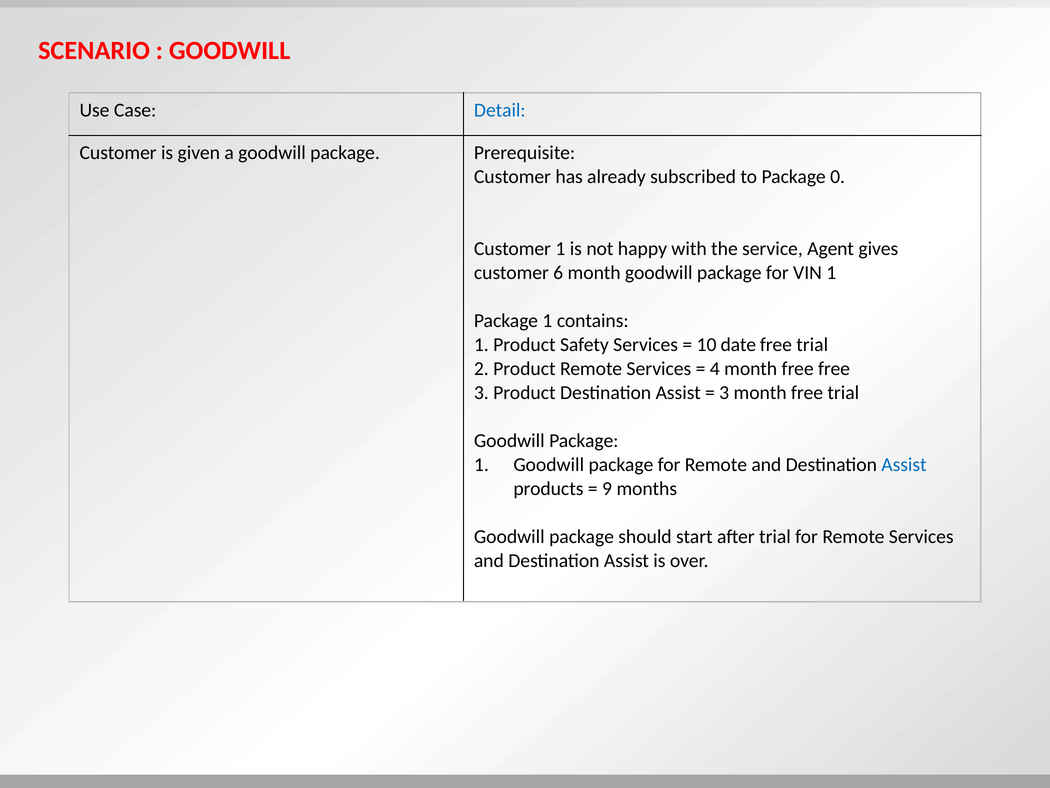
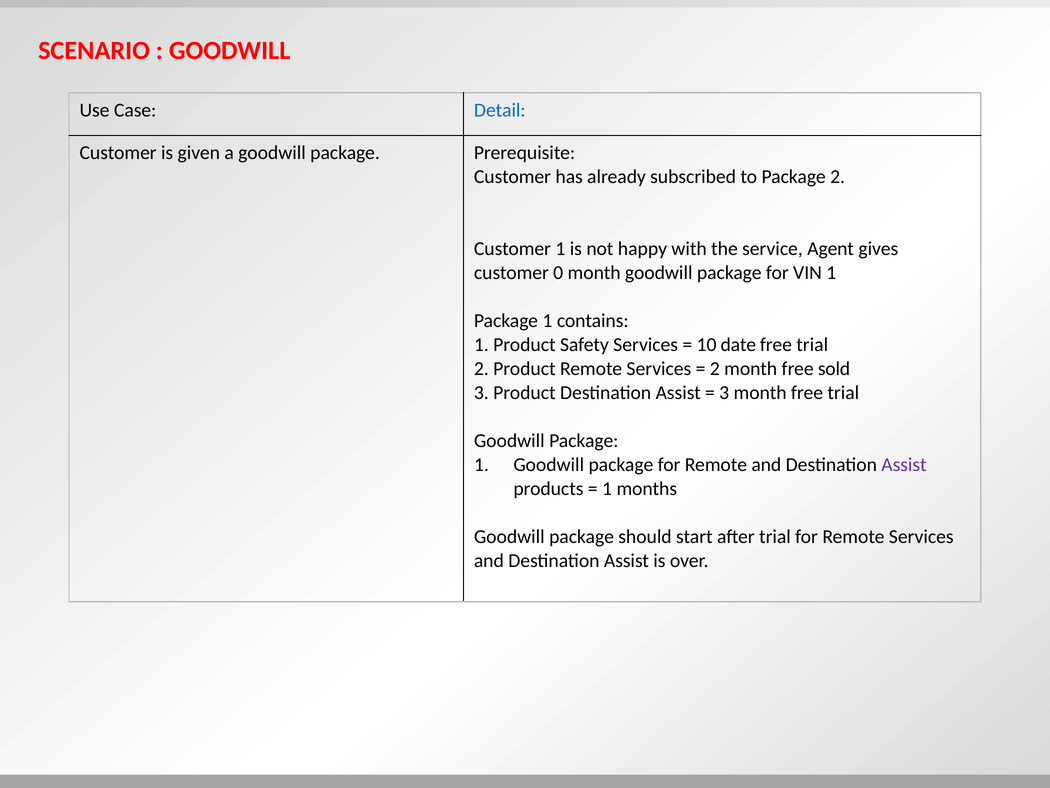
Package 0: 0 -> 2
6: 6 -> 0
4 at (715, 369): 4 -> 2
free free: free -> sold
Assist at (904, 465) colour: blue -> purple
9 at (607, 488): 9 -> 1
